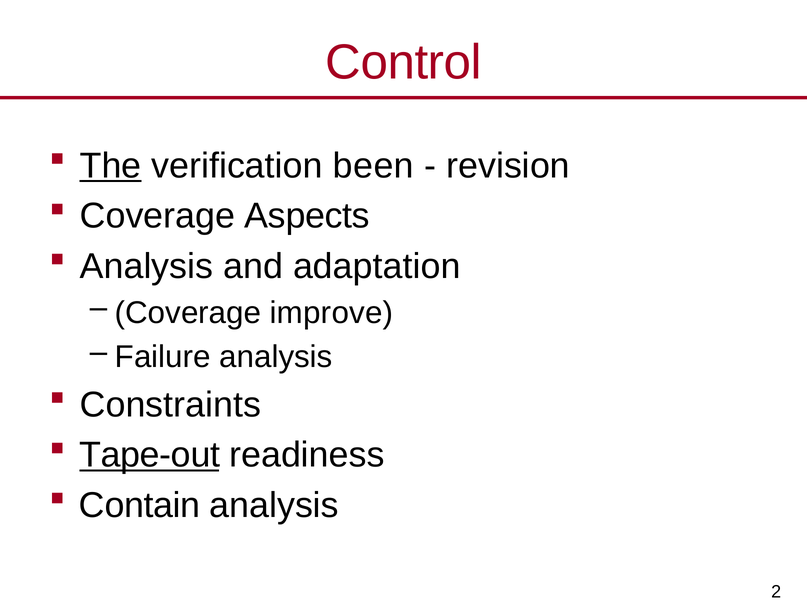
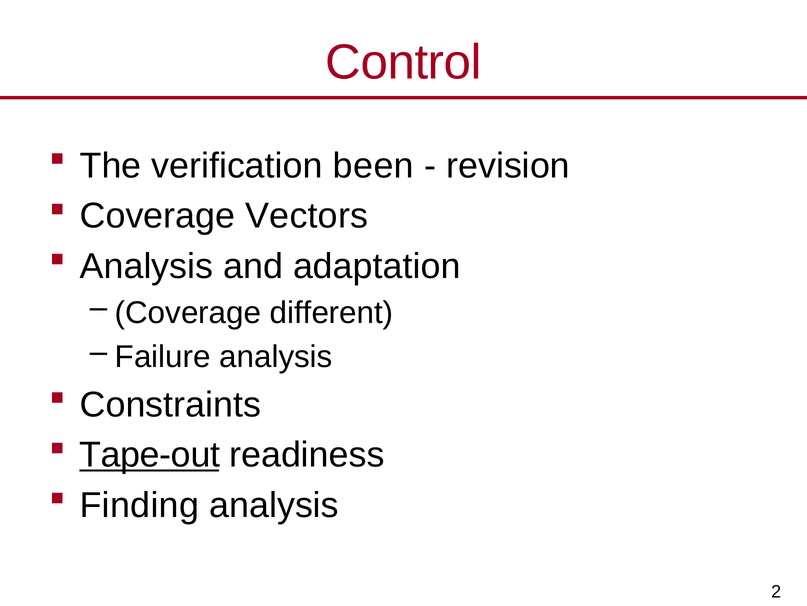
The underline: present -> none
Aspects: Aspects -> Vectors
improve: improve -> different
Contain: Contain -> Finding
